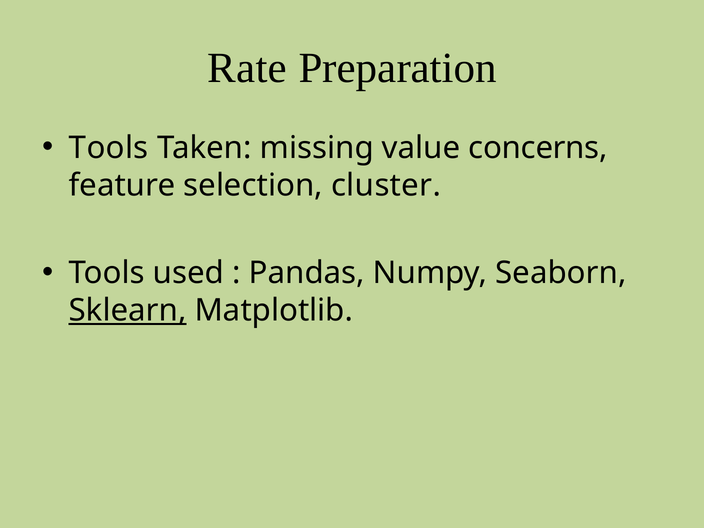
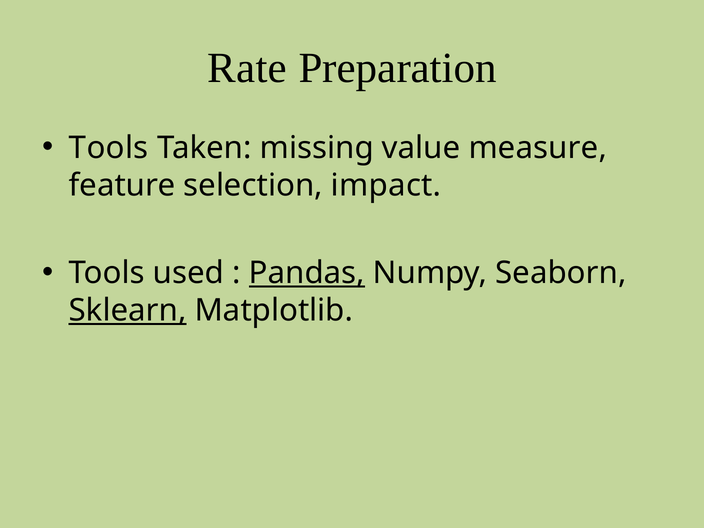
concerns: concerns -> measure
cluster: cluster -> impact
Pandas underline: none -> present
